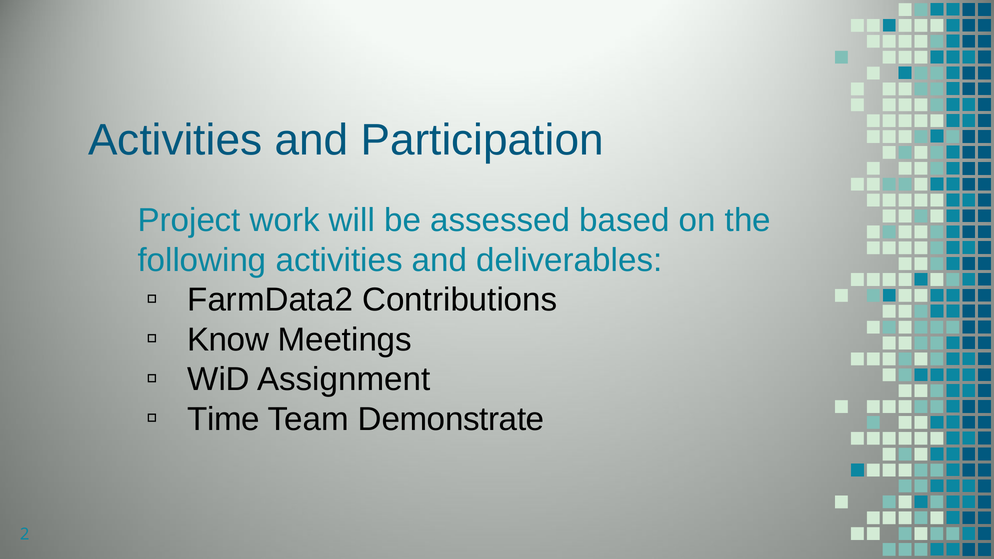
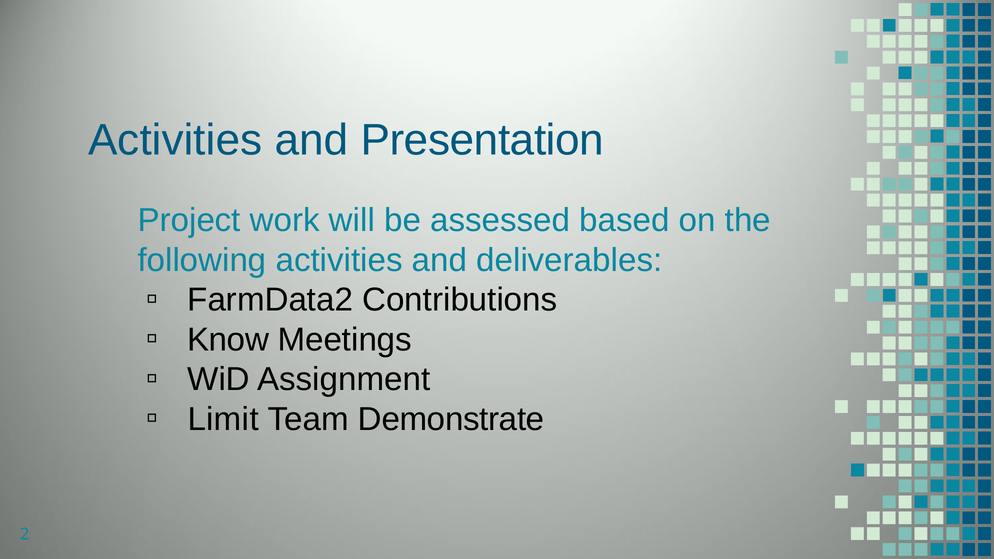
Participation: Participation -> Presentation
Time: Time -> Limit
